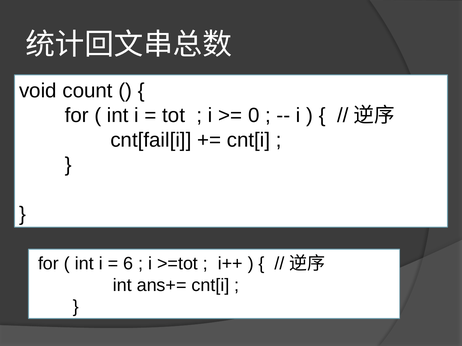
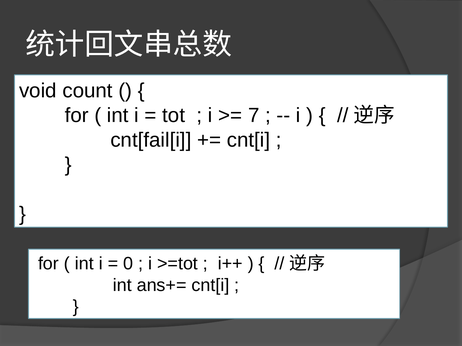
0: 0 -> 7
6: 6 -> 0
